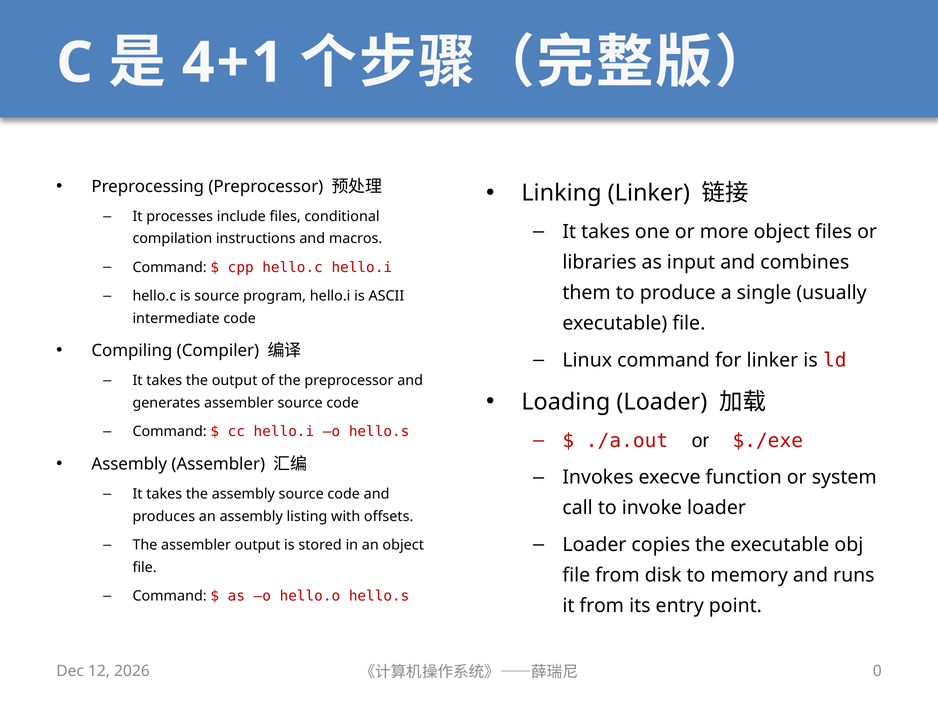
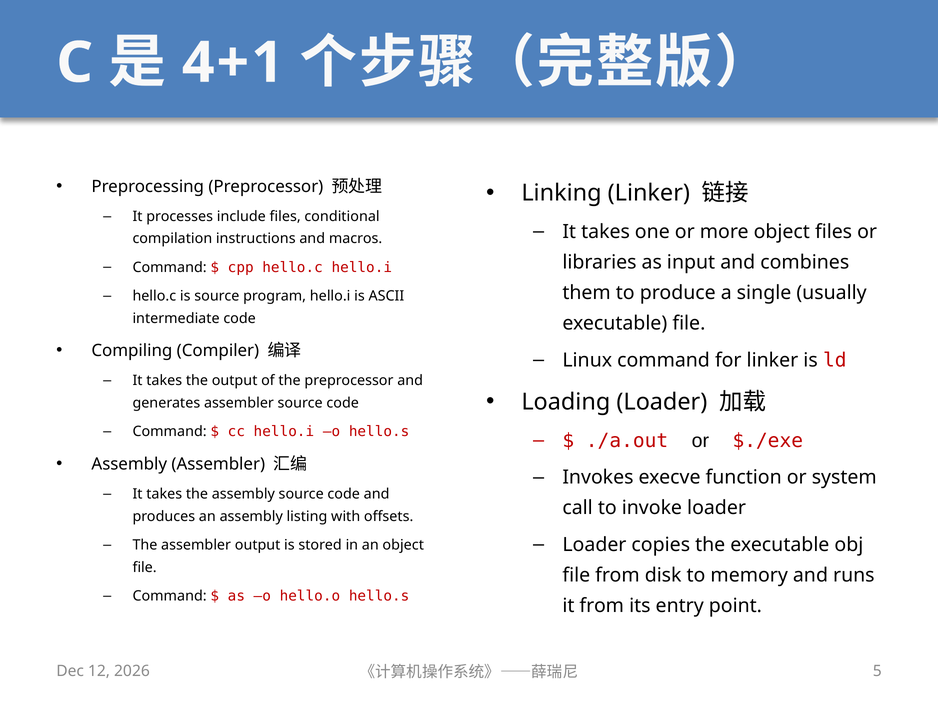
0: 0 -> 5
